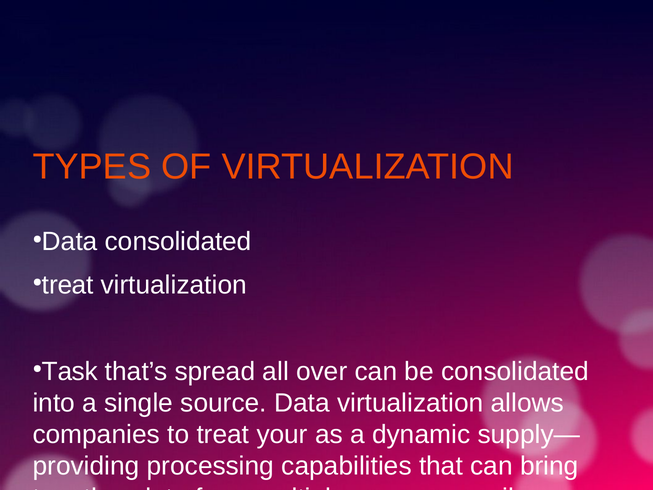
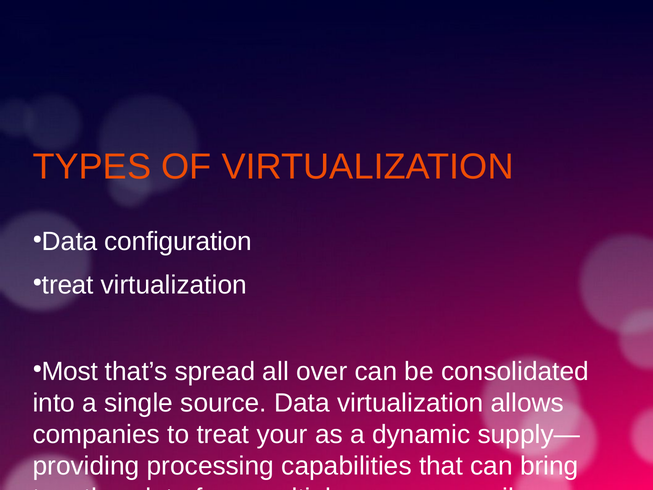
Data consolidated: consolidated -> configuration
Task at (70, 371): Task -> Most
